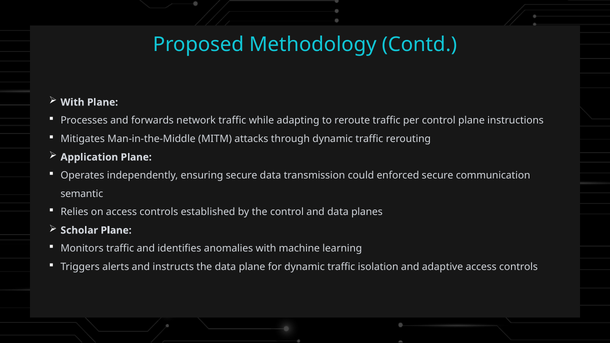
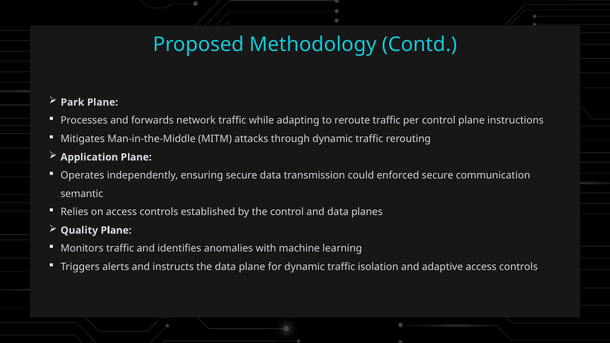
With at (72, 102): With -> Park
Scholar: Scholar -> Quality
